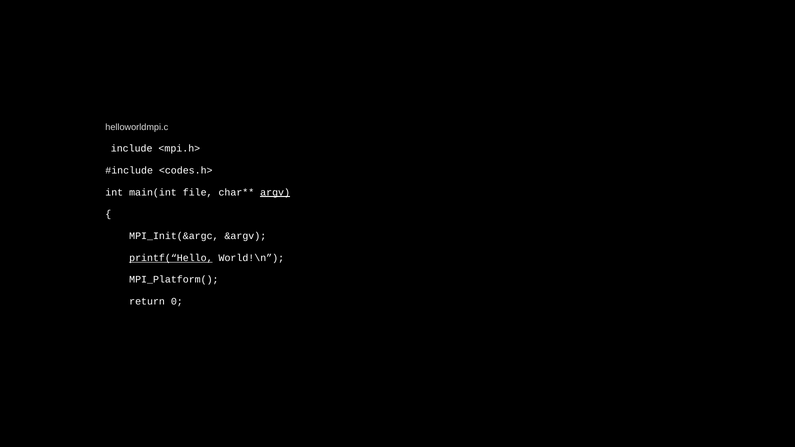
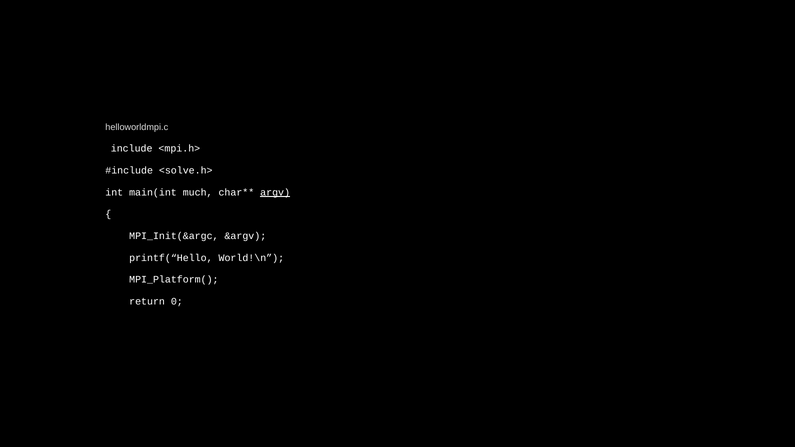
<codes.h>: <codes.h> -> <solve.h>
file: file -> much
printf(“Hello underline: present -> none
